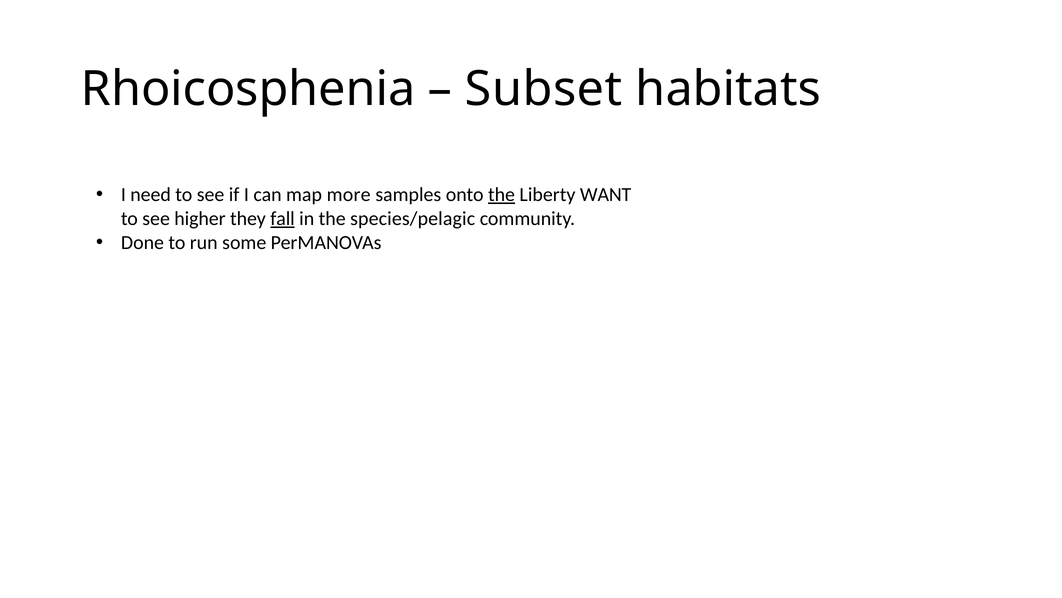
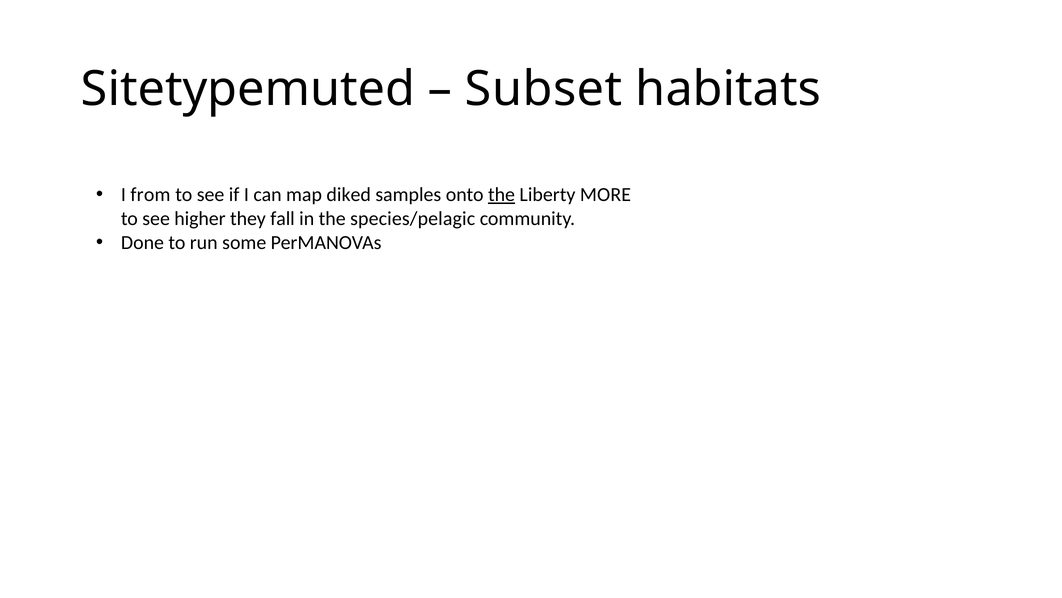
Rhoicosphenia: Rhoicosphenia -> Sitetypemuted
need: need -> from
more: more -> diked
WANT: WANT -> MORE
fall underline: present -> none
